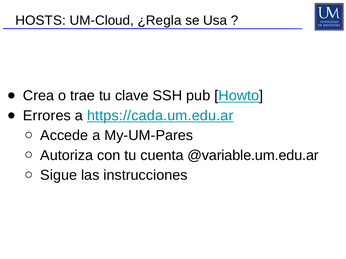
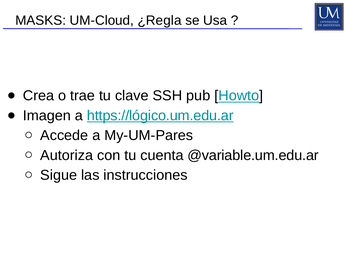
HOSTS: HOSTS -> MASKS
Errores: Errores -> Imagen
https://cada.um.edu.ar: https://cada.um.edu.ar -> https://lógico.um.edu.ar
